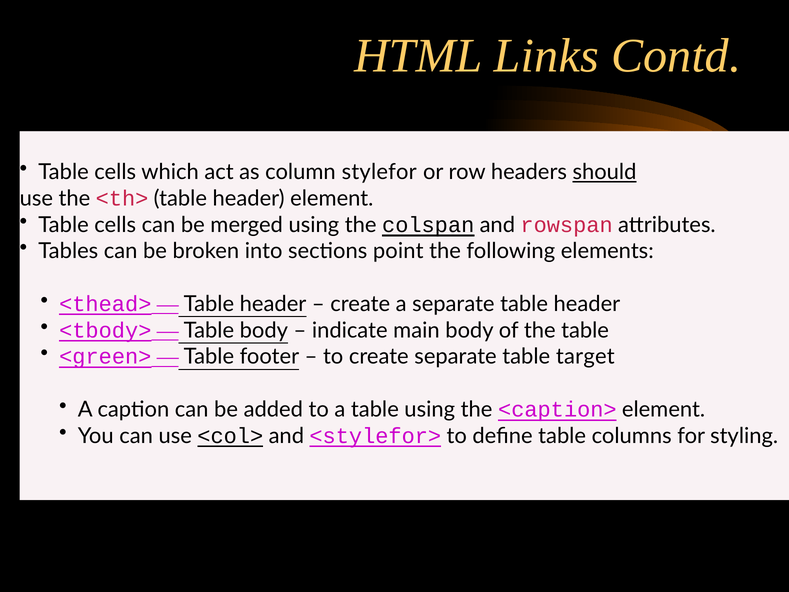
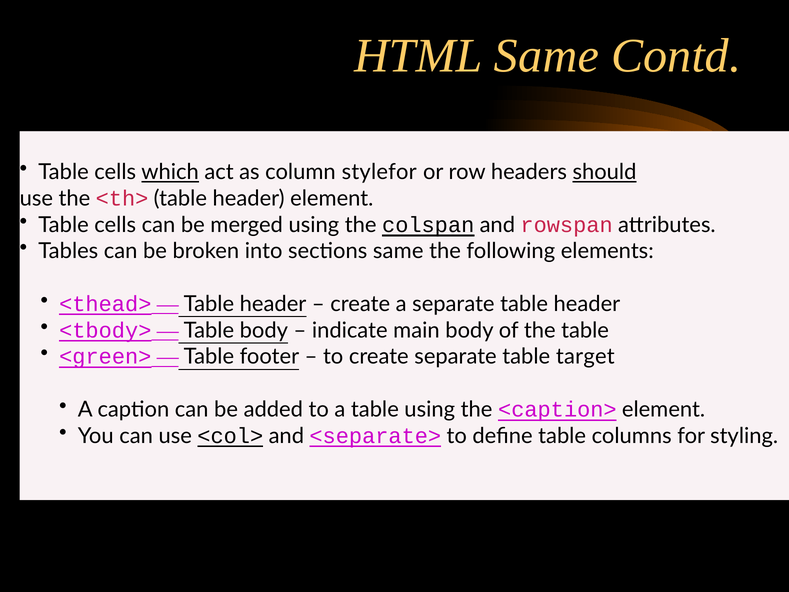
HTML Links: Links -> Same
which underline: none -> present
sections point: point -> same
<stylefor>: <stylefor> -> <separate>
